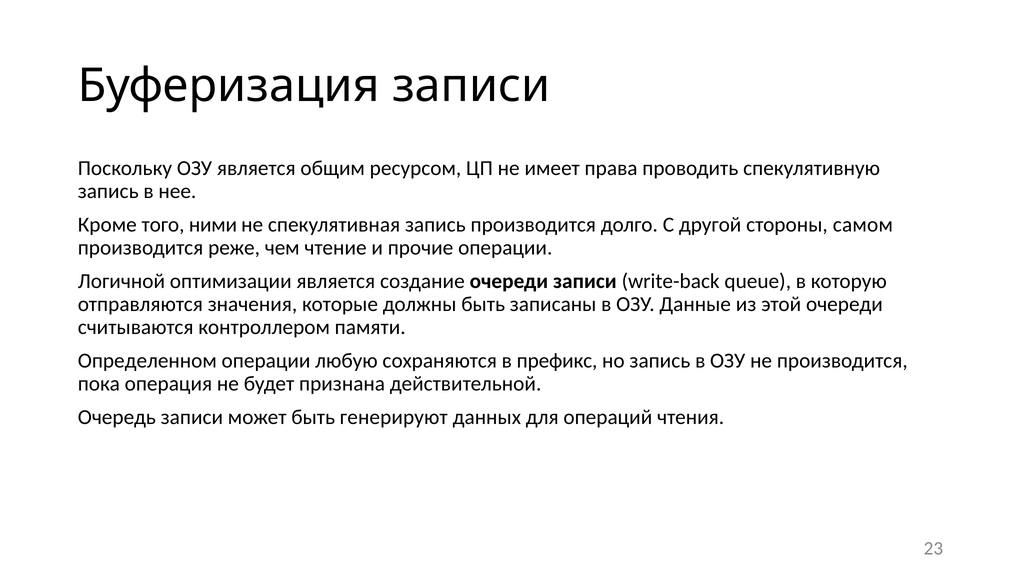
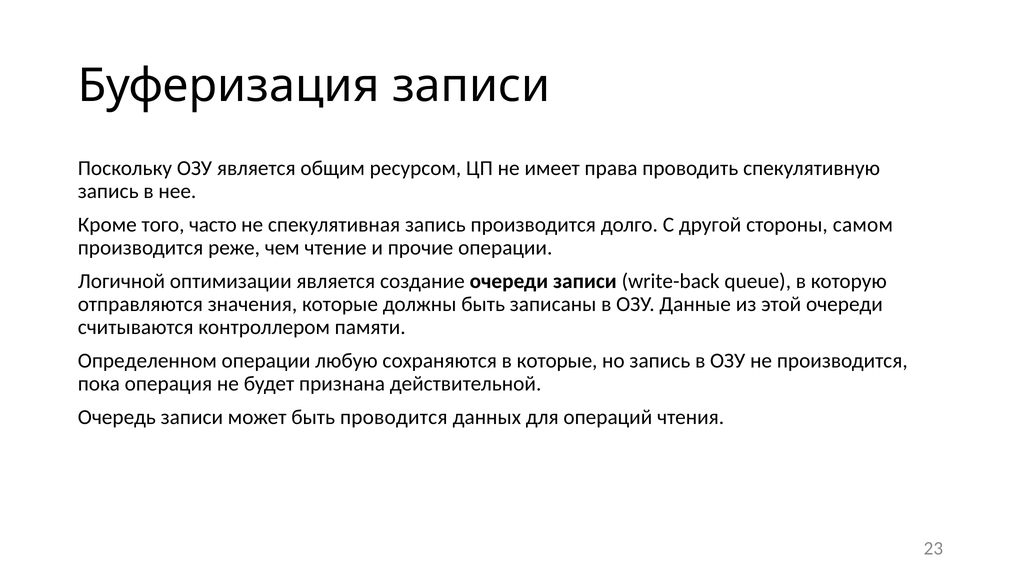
ними: ними -> часто
в префикс: префикс -> которые
генерируют: генерируют -> проводится
